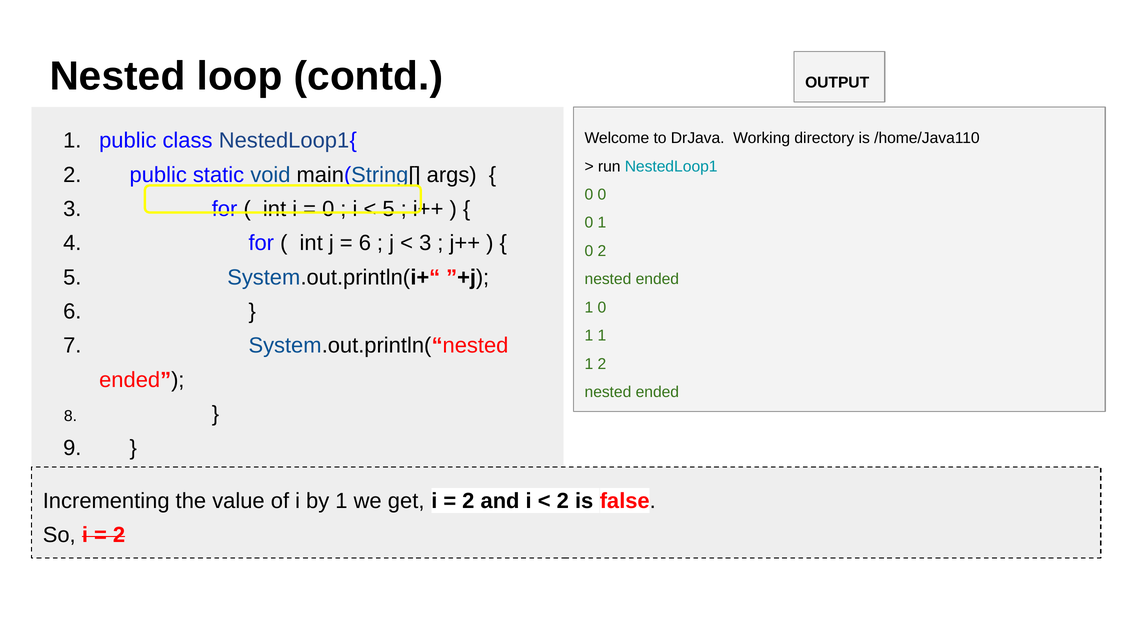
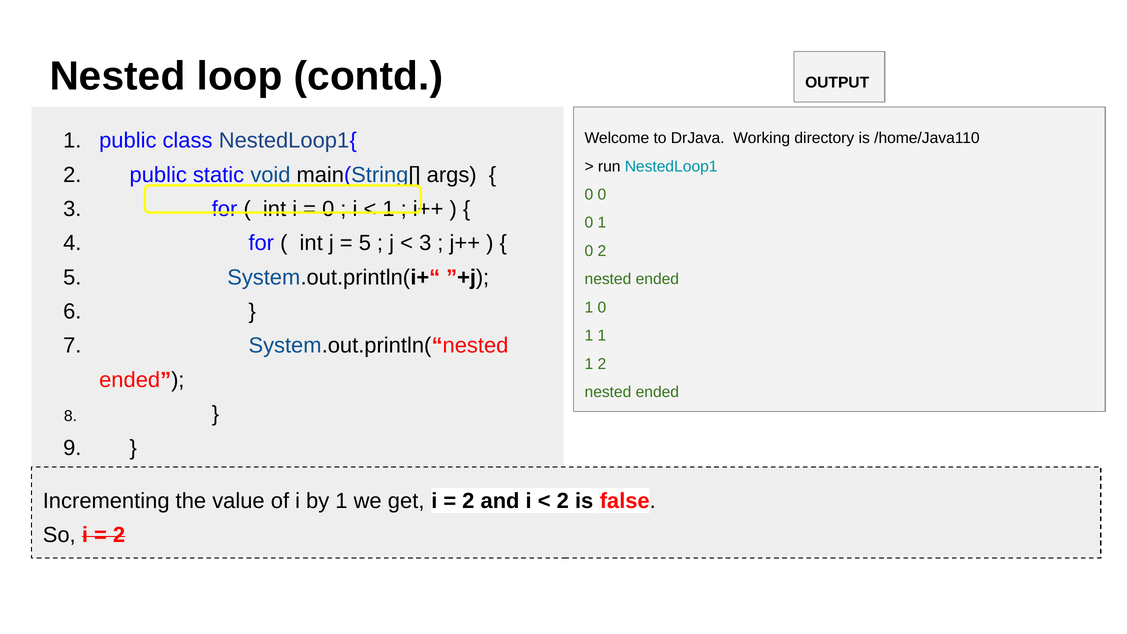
5 at (389, 209): 5 -> 1
6 at (365, 243): 6 -> 5
